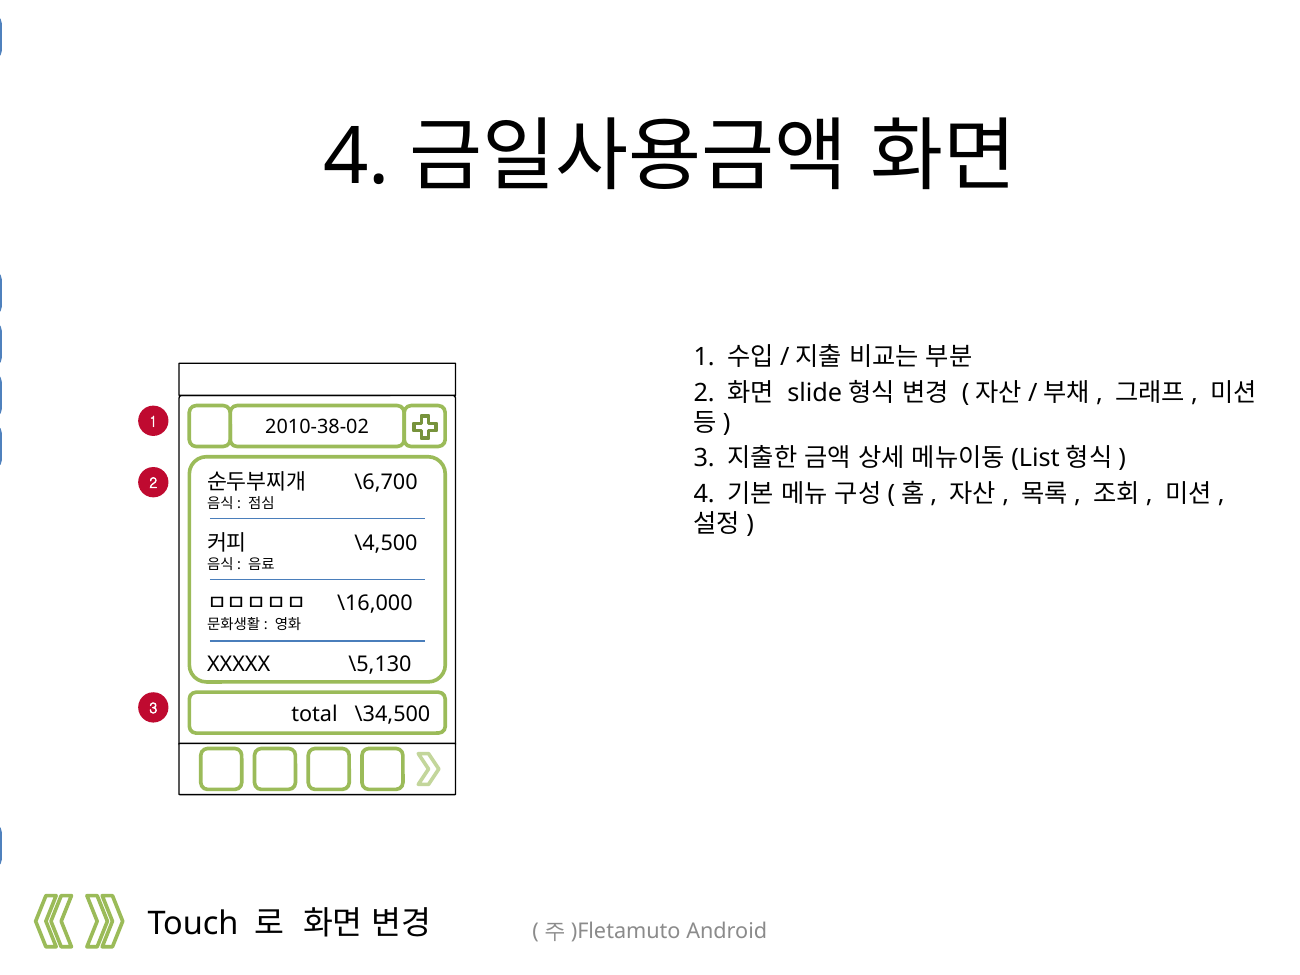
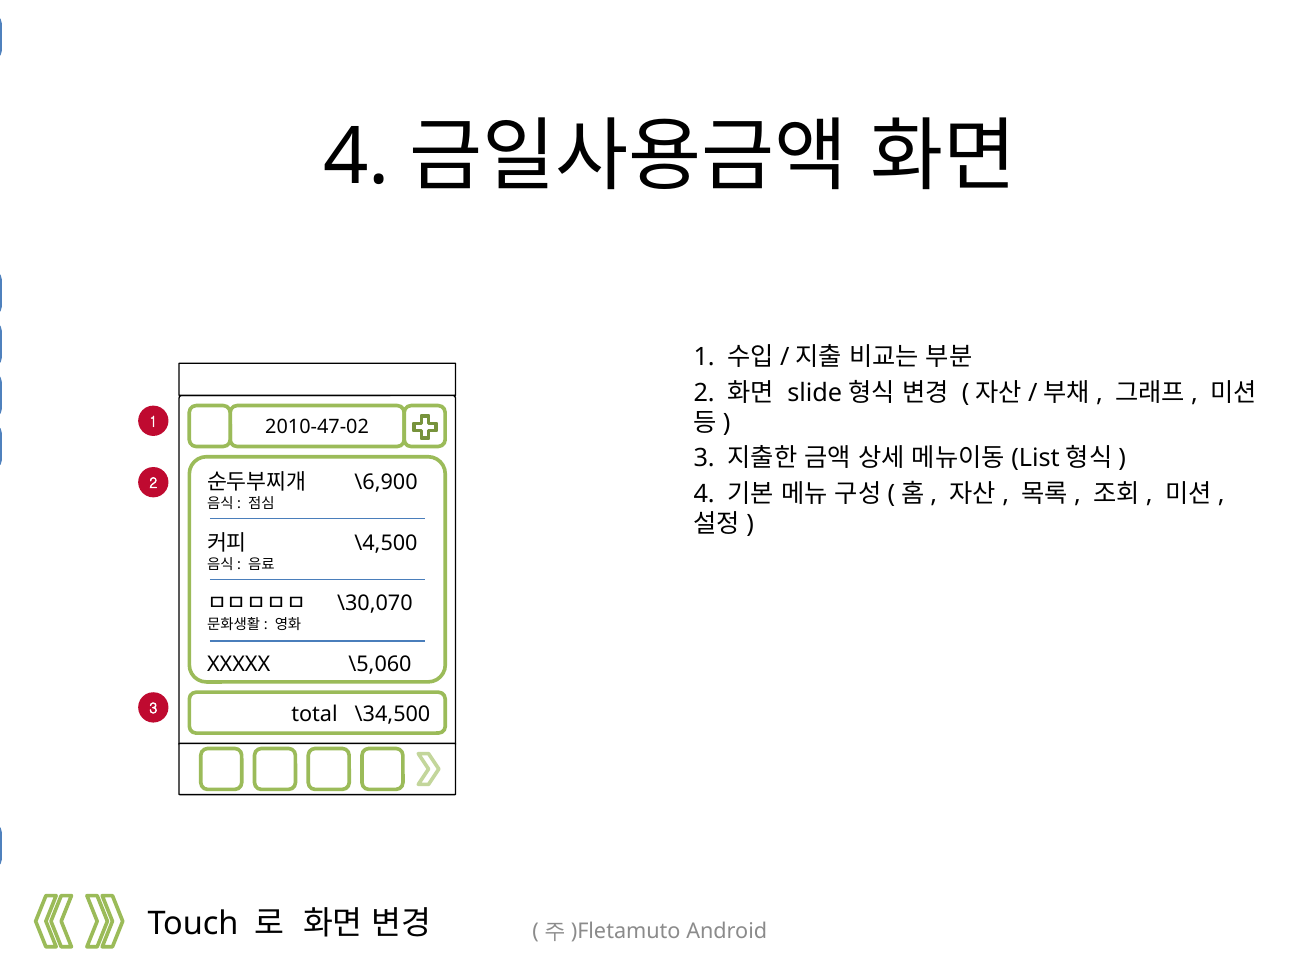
2010-38-02: 2010-38-02 -> 2010-47-02
\6,700: \6,700 -> \6,900
\16,000: \16,000 -> \30,070
\5,130: \5,130 -> \5,060
